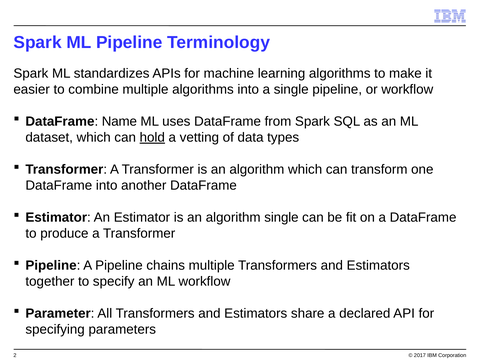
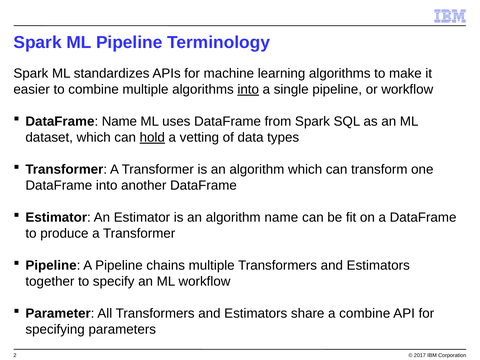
into at (248, 89) underline: none -> present
algorithm single: single -> name
a declared: declared -> combine
